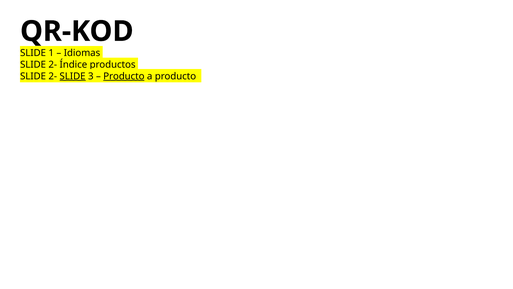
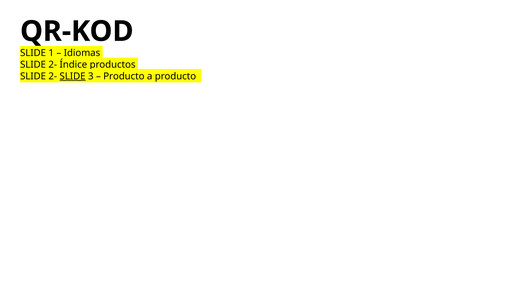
Producto at (124, 76) underline: present -> none
